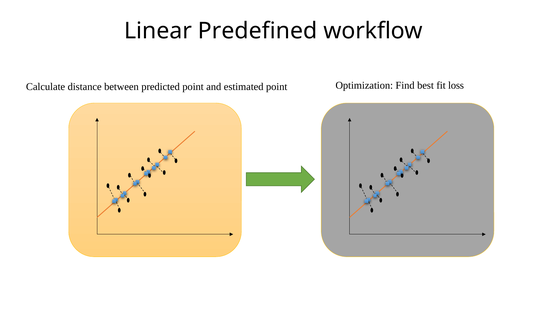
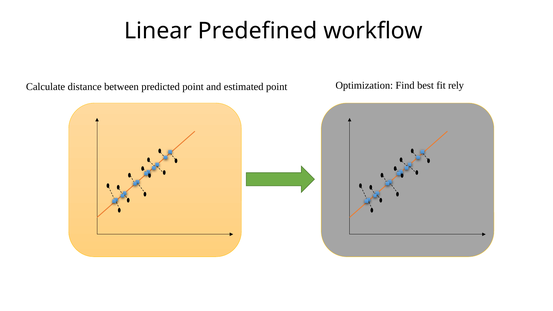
loss: loss -> rely
